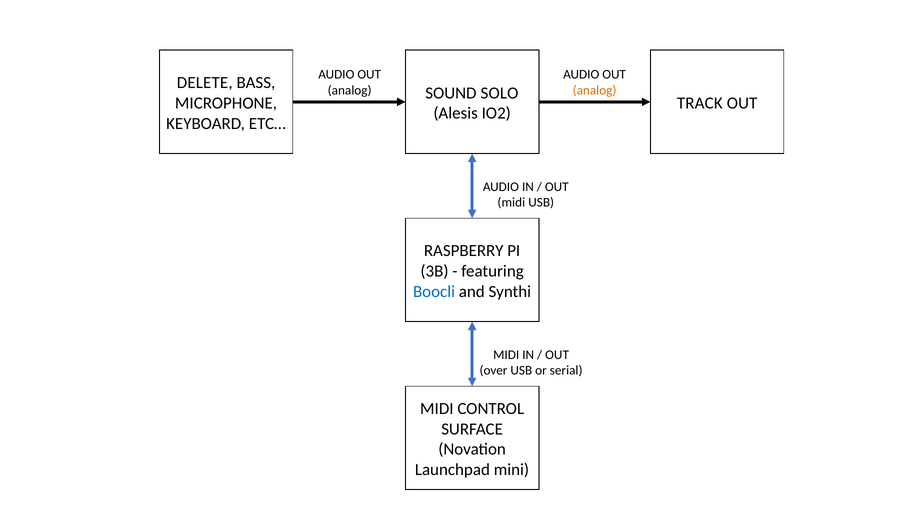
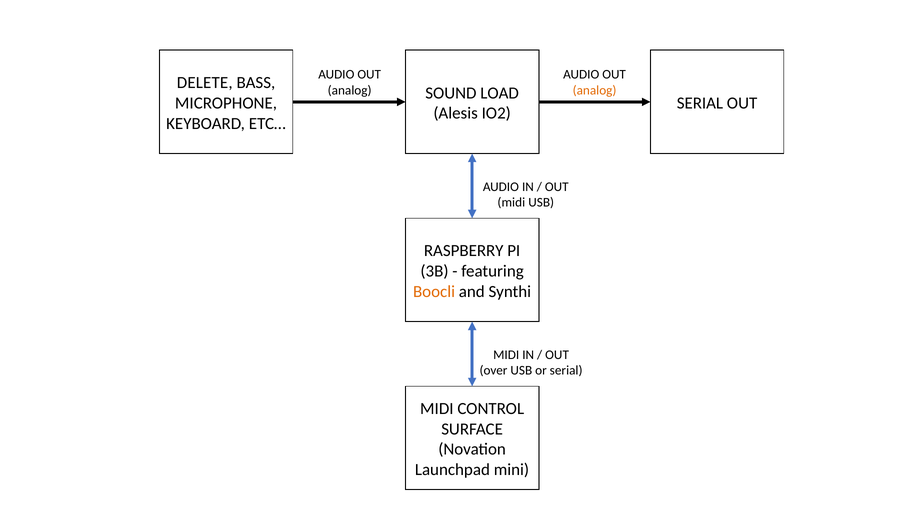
SOLO: SOLO -> LOAD
TRACK at (700, 103): TRACK -> SERIAL
Boocli colour: blue -> orange
